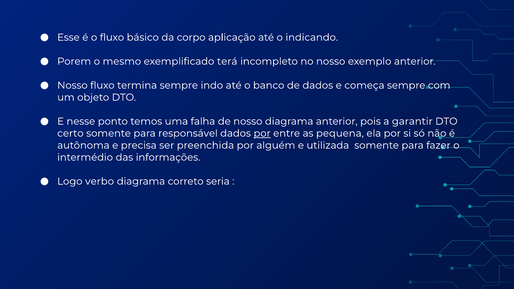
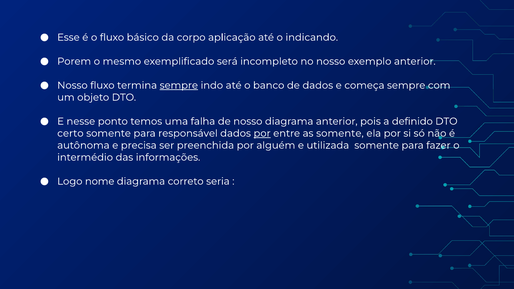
terá: terá -> será
sempre at (179, 85) underline: none -> present
garantir: garantir -> definido
as pequena: pequena -> somente
verbo: verbo -> nome
